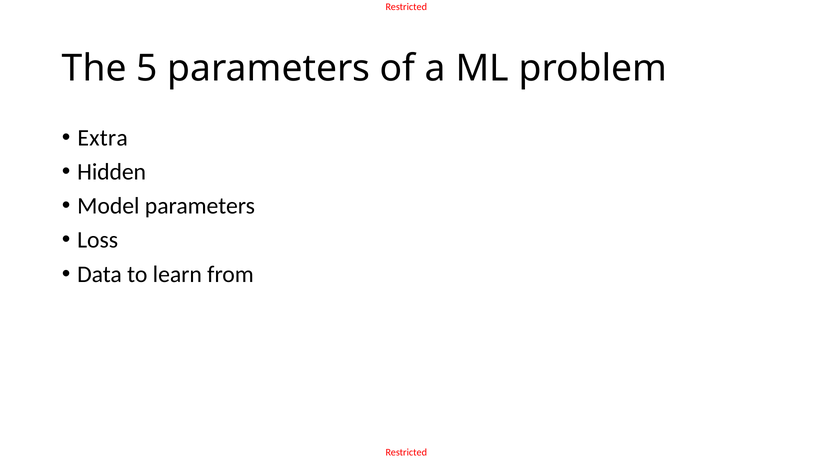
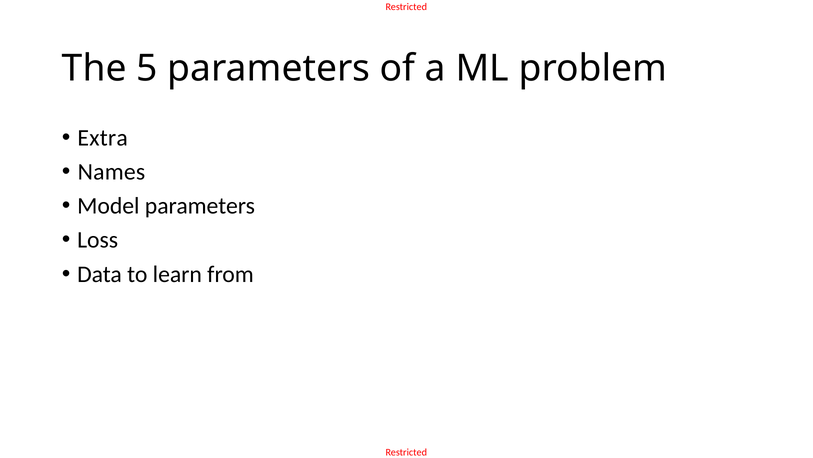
Hidden: Hidden -> Names
